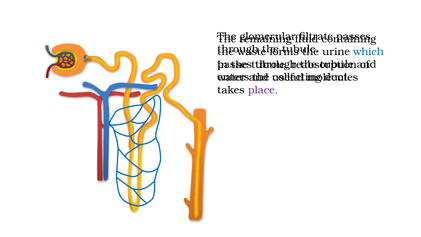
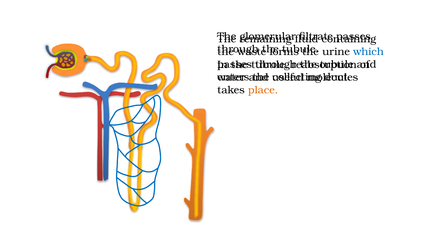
place colour: purple -> orange
